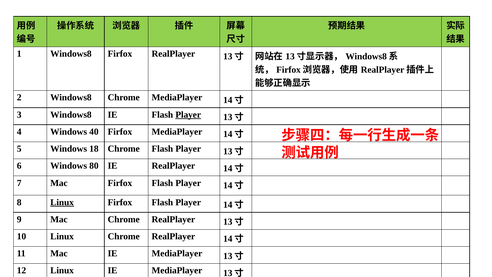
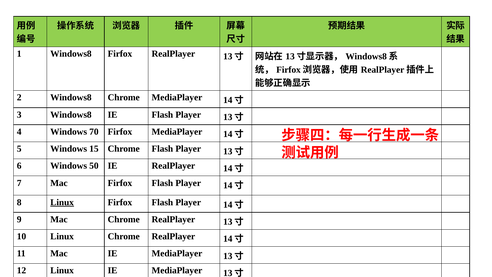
Player at (188, 115) underline: present -> none
40: 40 -> 70
18: 18 -> 15
80: 80 -> 50
